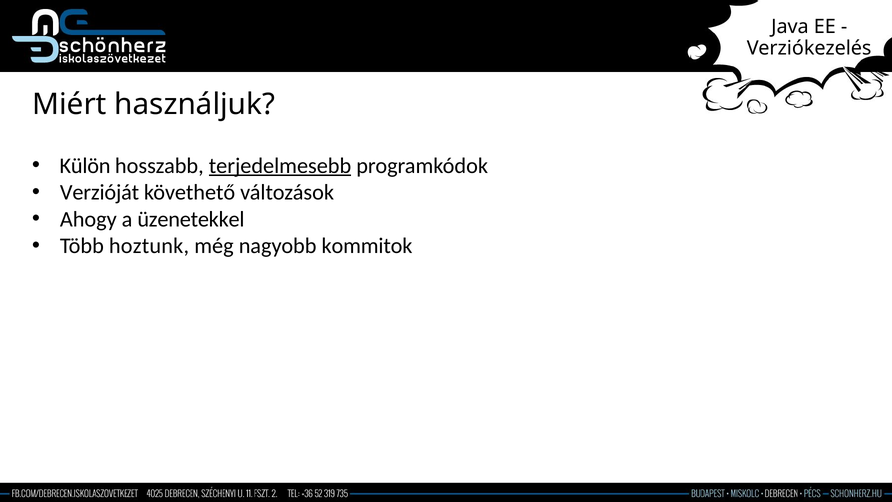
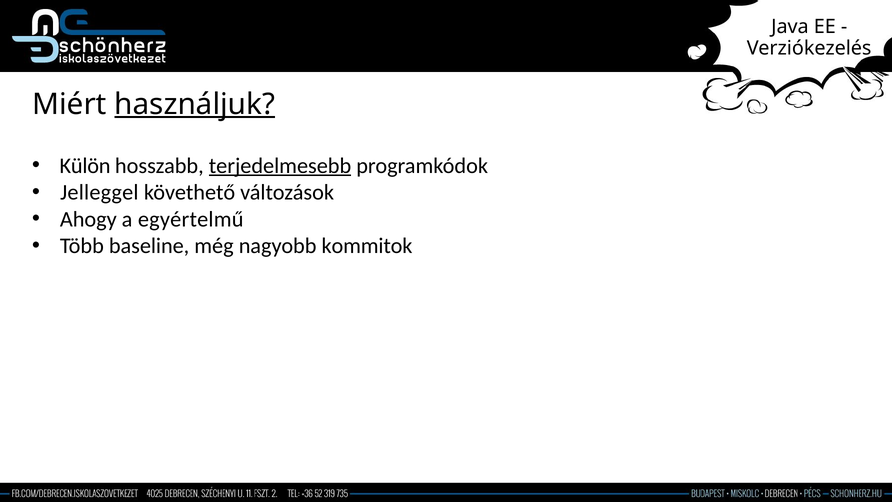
használjuk underline: none -> present
Verzióját: Verzióját -> Jelleggel
üzenetekkel: üzenetekkel -> egyértelmű
hoztunk: hoztunk -> baseline
